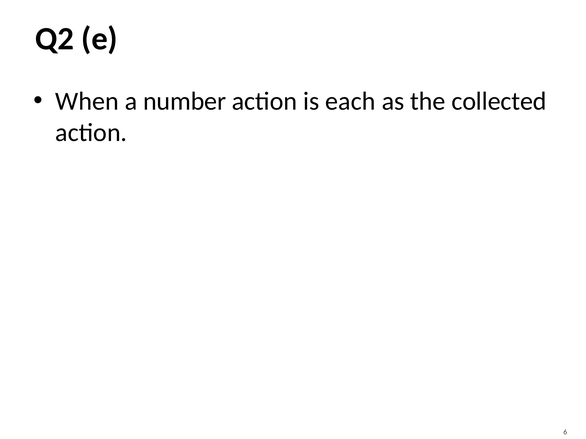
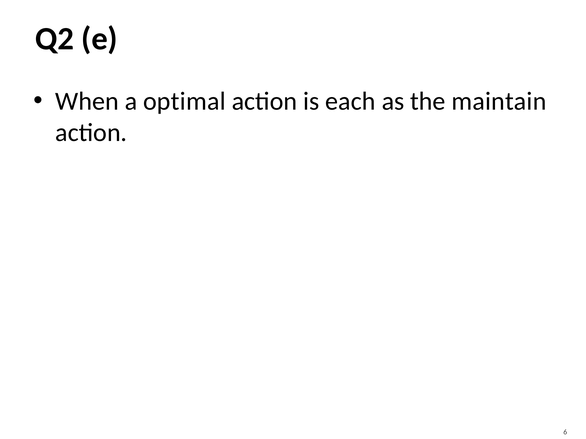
number: number -> optimal
collected: collected -> maintain
